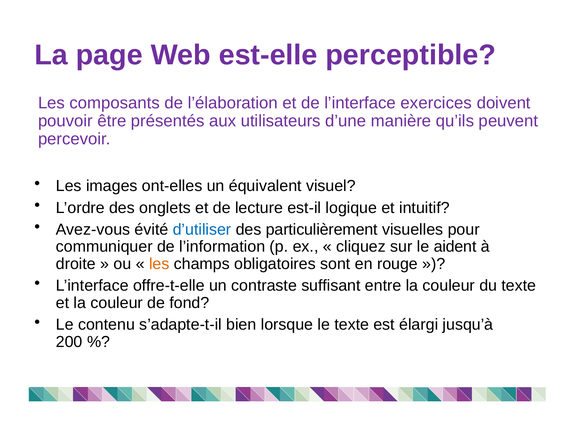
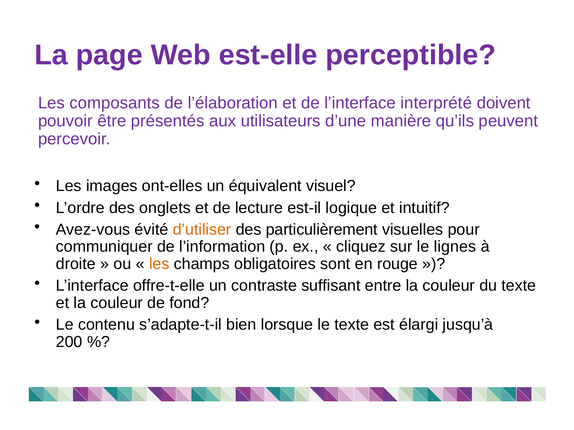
exercices: exercices -> interprété
d’utiliser colour: blue -> orange
aident: aident -> lignes
